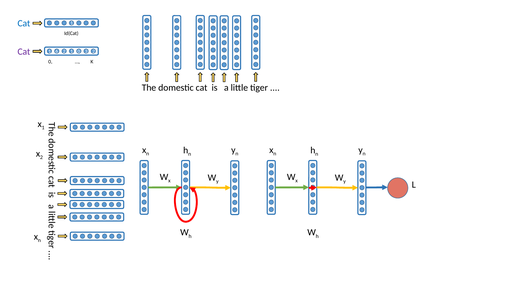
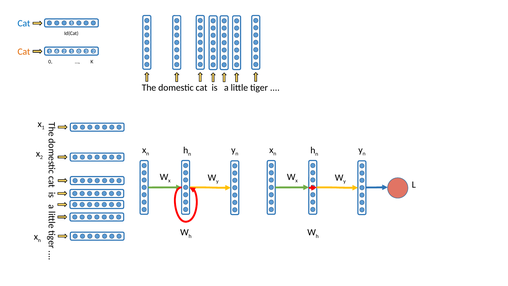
Cat at (24, 52) colour: purple -> orange
